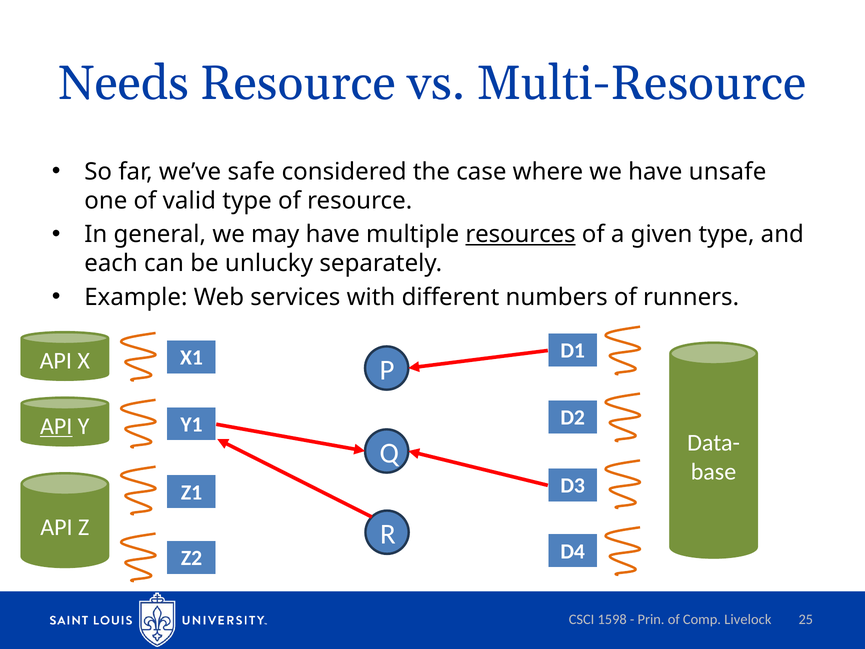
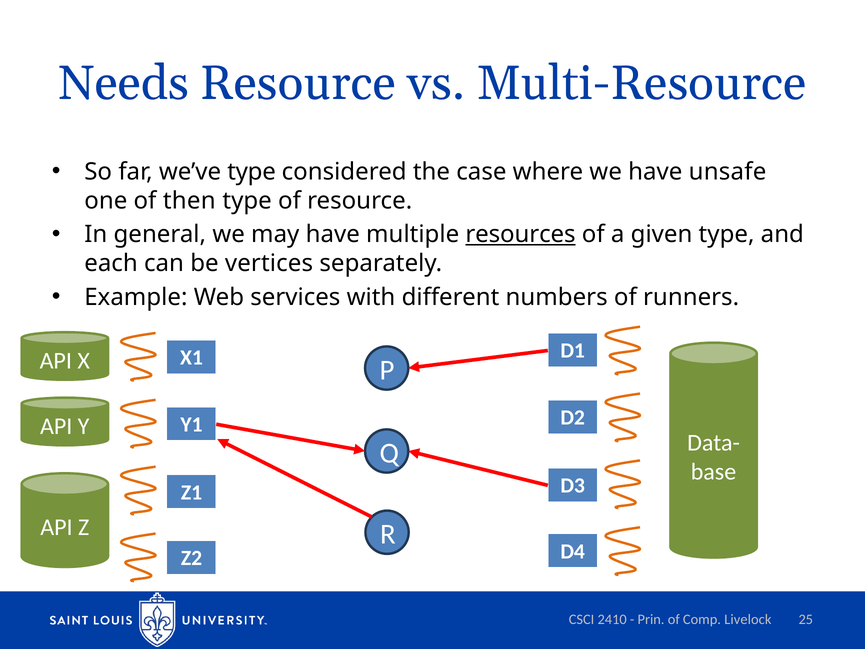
we’ve safe: safe -> type
valid: valid -> then
unlucky: unlucky -> vertices
API at (56, 426) underline: present -> none
1598: 1598 -> 2410
